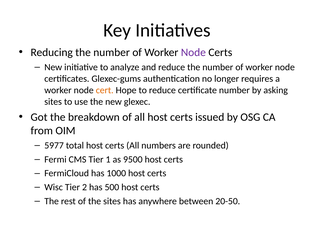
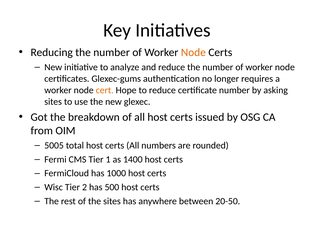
Node at (193, 52) colour: purple -> orange
5977: 5977 -> 5005
9500: 9500 -> 1400
